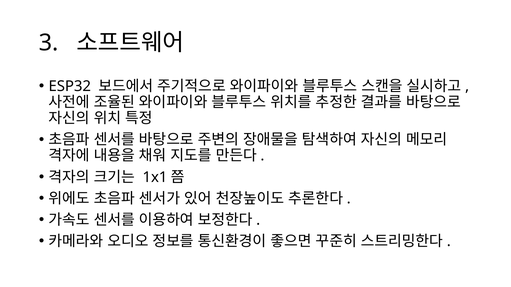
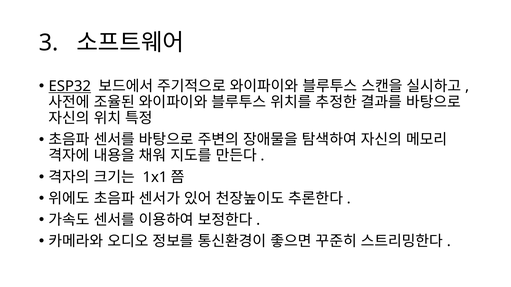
ESP32 underline: none -> present
